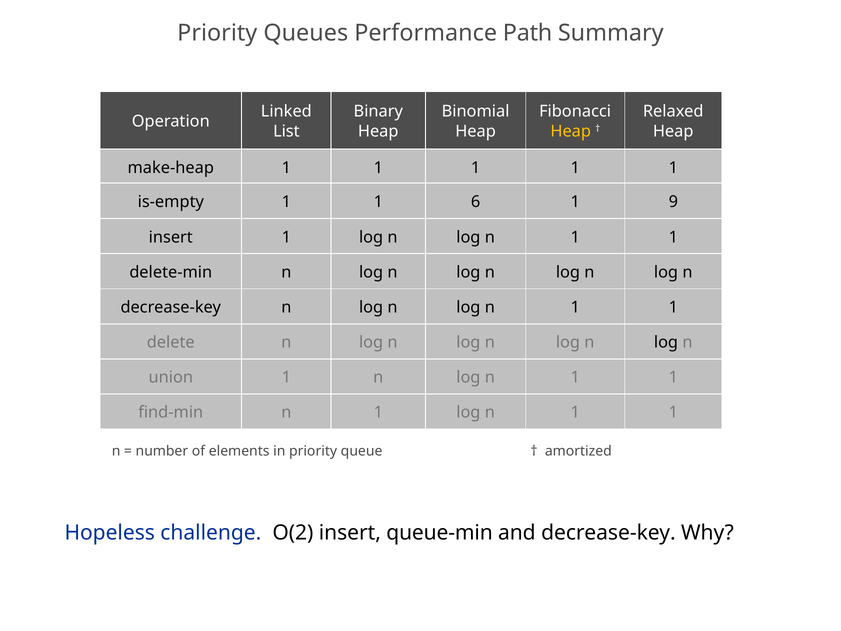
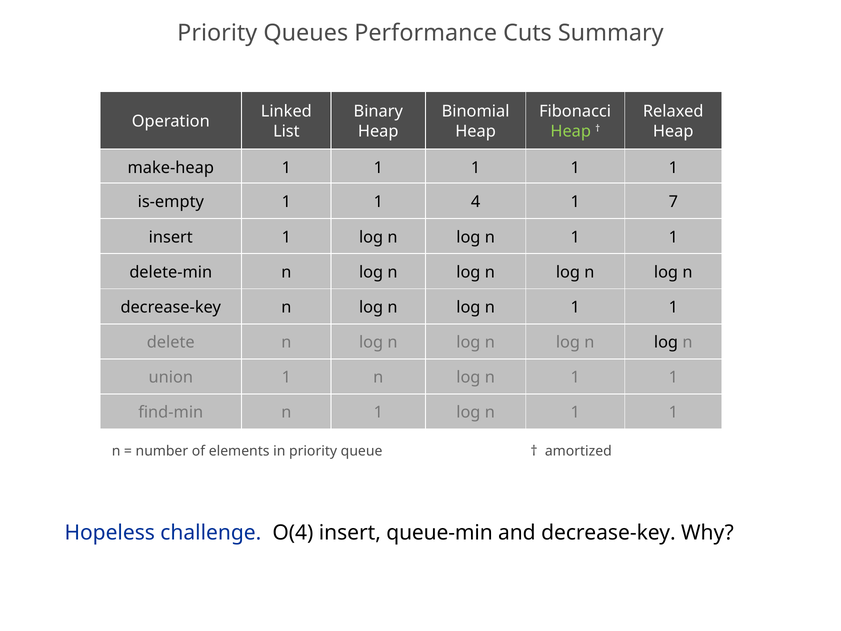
Path: Path -> Cuts
Heap at (571, 131) colour: yellow -> light green
6: 6 -> 4
9: 9 -> 7
O(2: O(2 -> O(4
